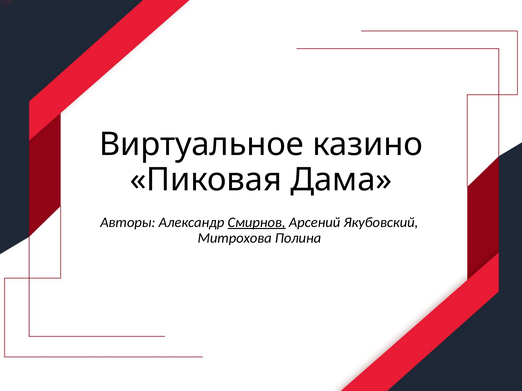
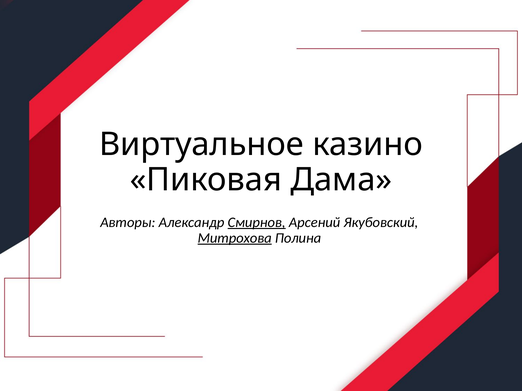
Митрохова underline: none -> present
